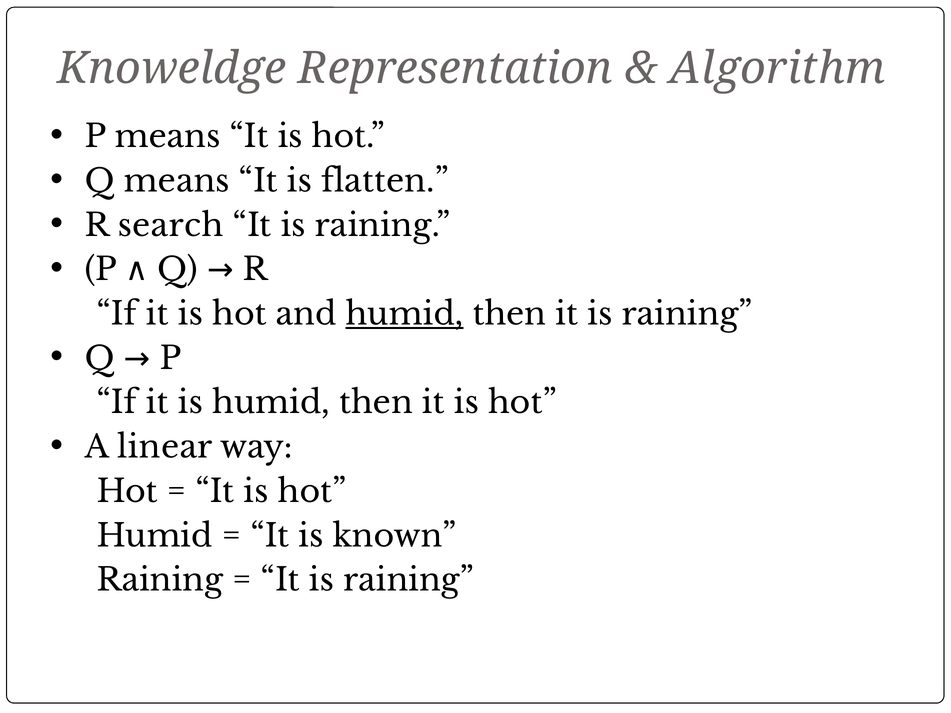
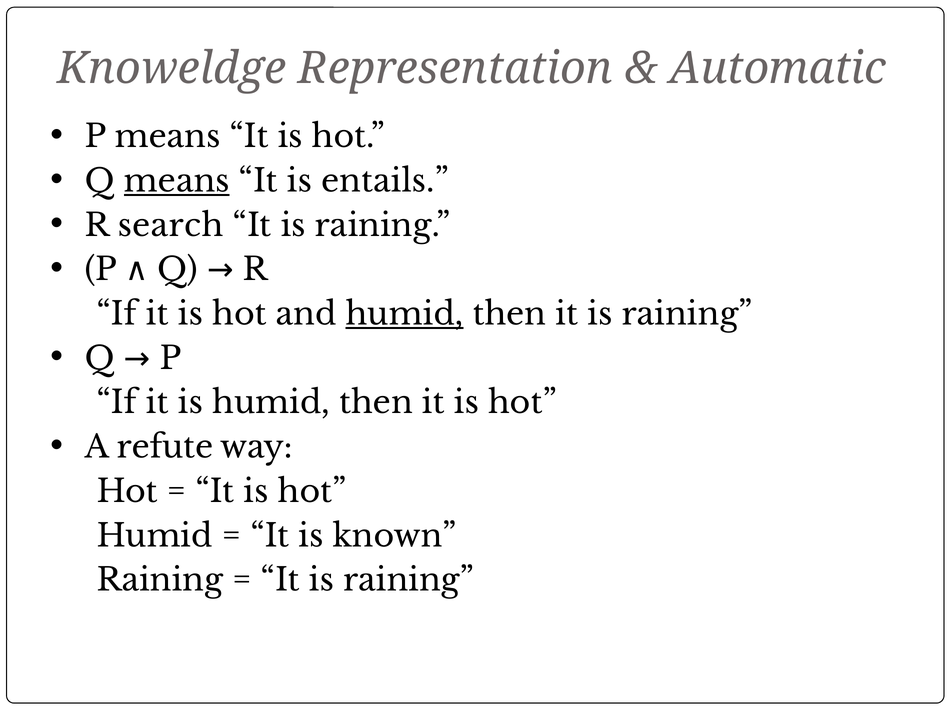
Algorithm: Algorithm -> Automatic
means at (177, 181) underline: none -> present
flatten: flatten -> entails
linear: linear -> refute
